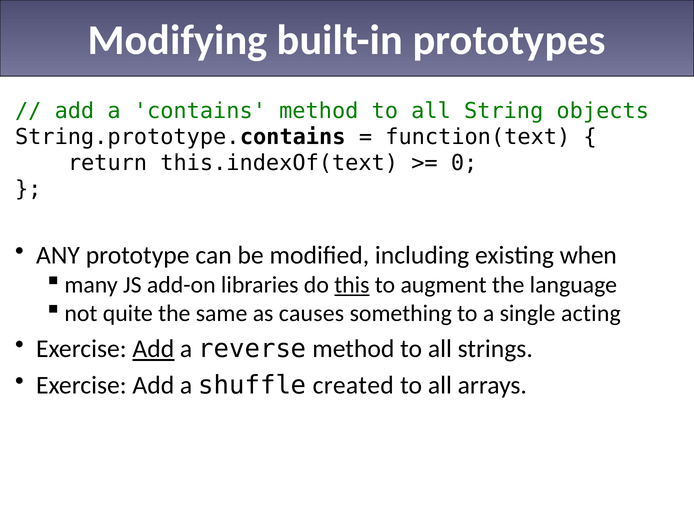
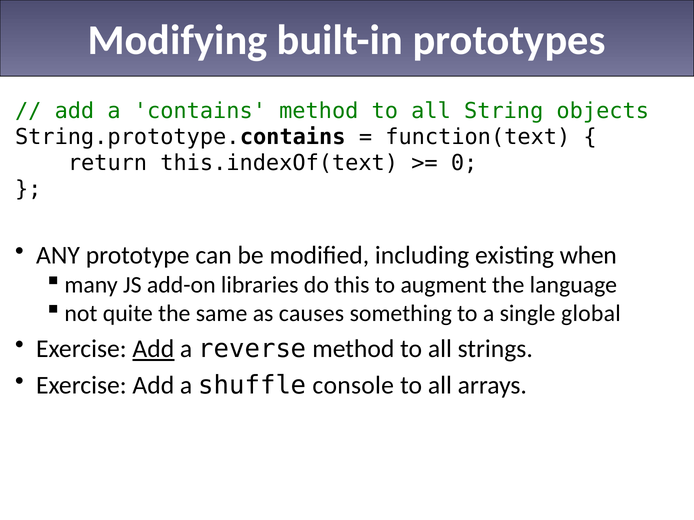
this underline: present -> none
acting: acting -> global
created: created -> console
